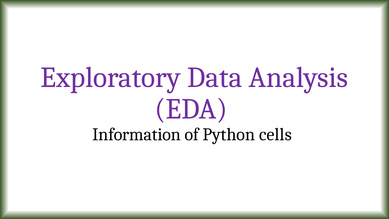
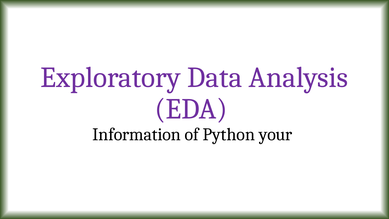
cells: cells -> your
